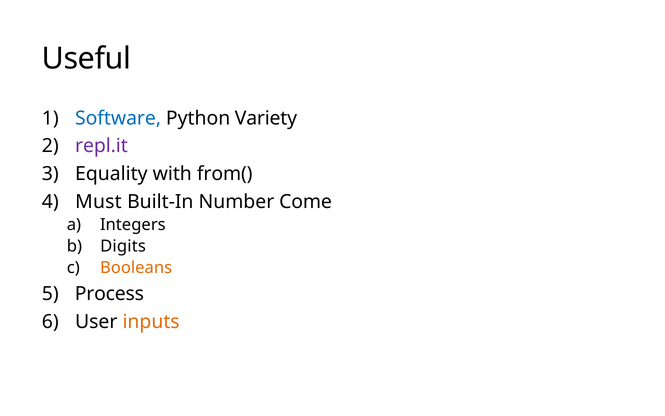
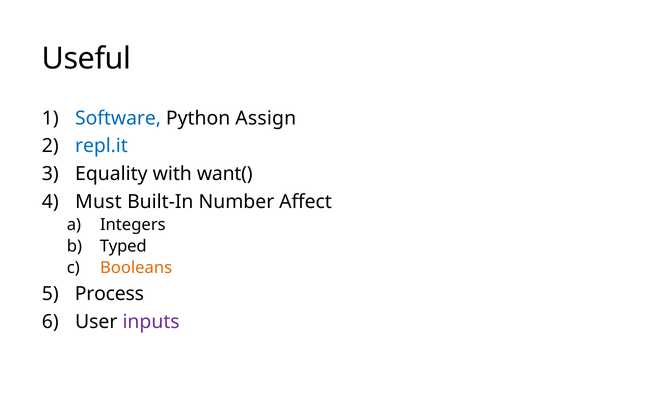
Variety: Variety -> Assign
repl.it colour: purple -> blue
from(: from( -> want(
Come: Come -> Affect
Digits: Digits -> Typed
inputs colour: orange -> purple
